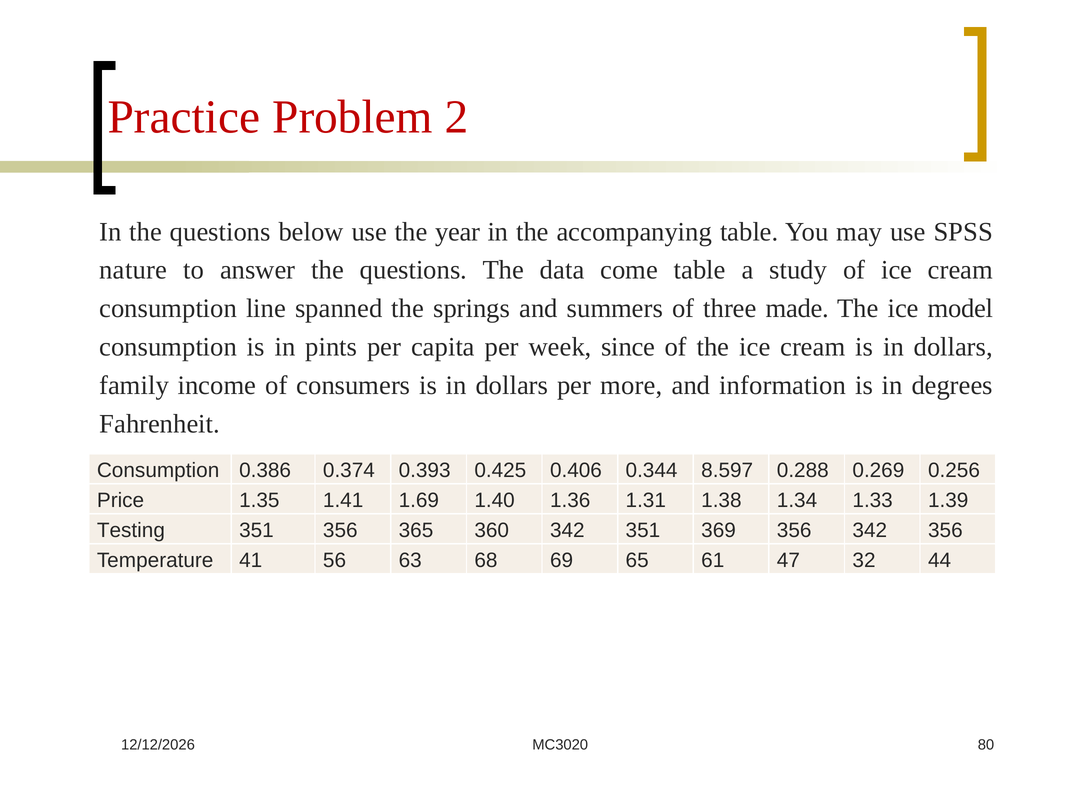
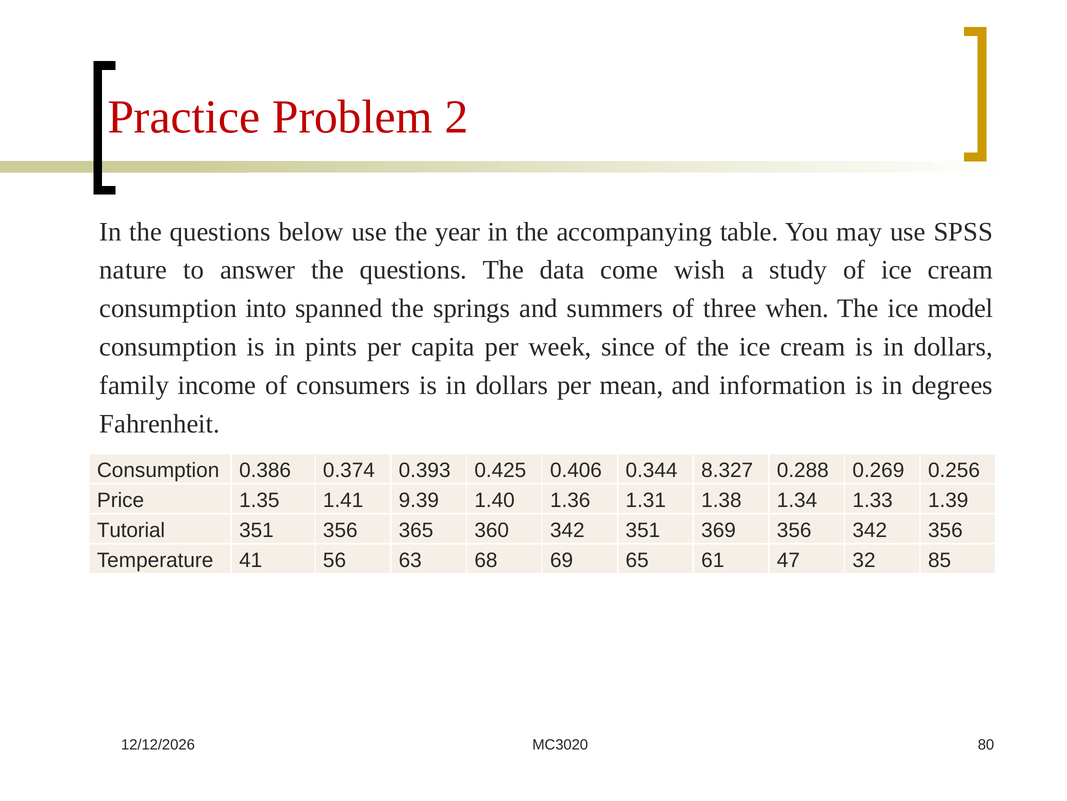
come table: table -> wish
line: line -> into
made: made -> when
more: more -> mean
8.597: 8.597 -> 8.327
1.69: 1.69 -> 9.39
Testing: Testing -> Tutorial
44: 44 -> 85
